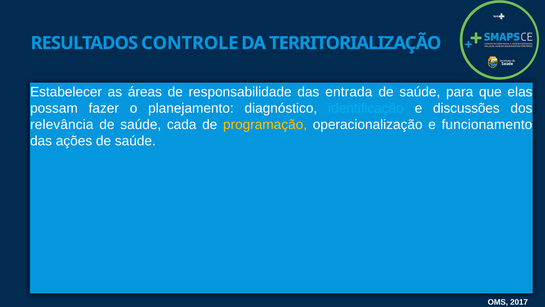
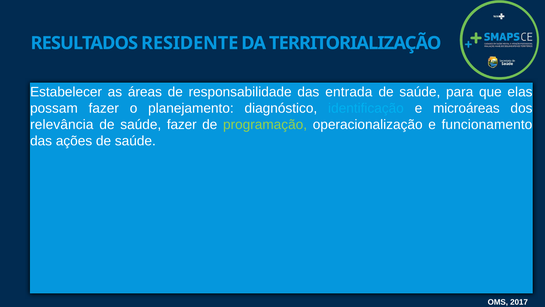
CONTROLE: CONTROLE -> RESIDENTE
discussões: discussões -> microáreas
saúde cada: cada -> fazer
programação colour: yellow -> light green
